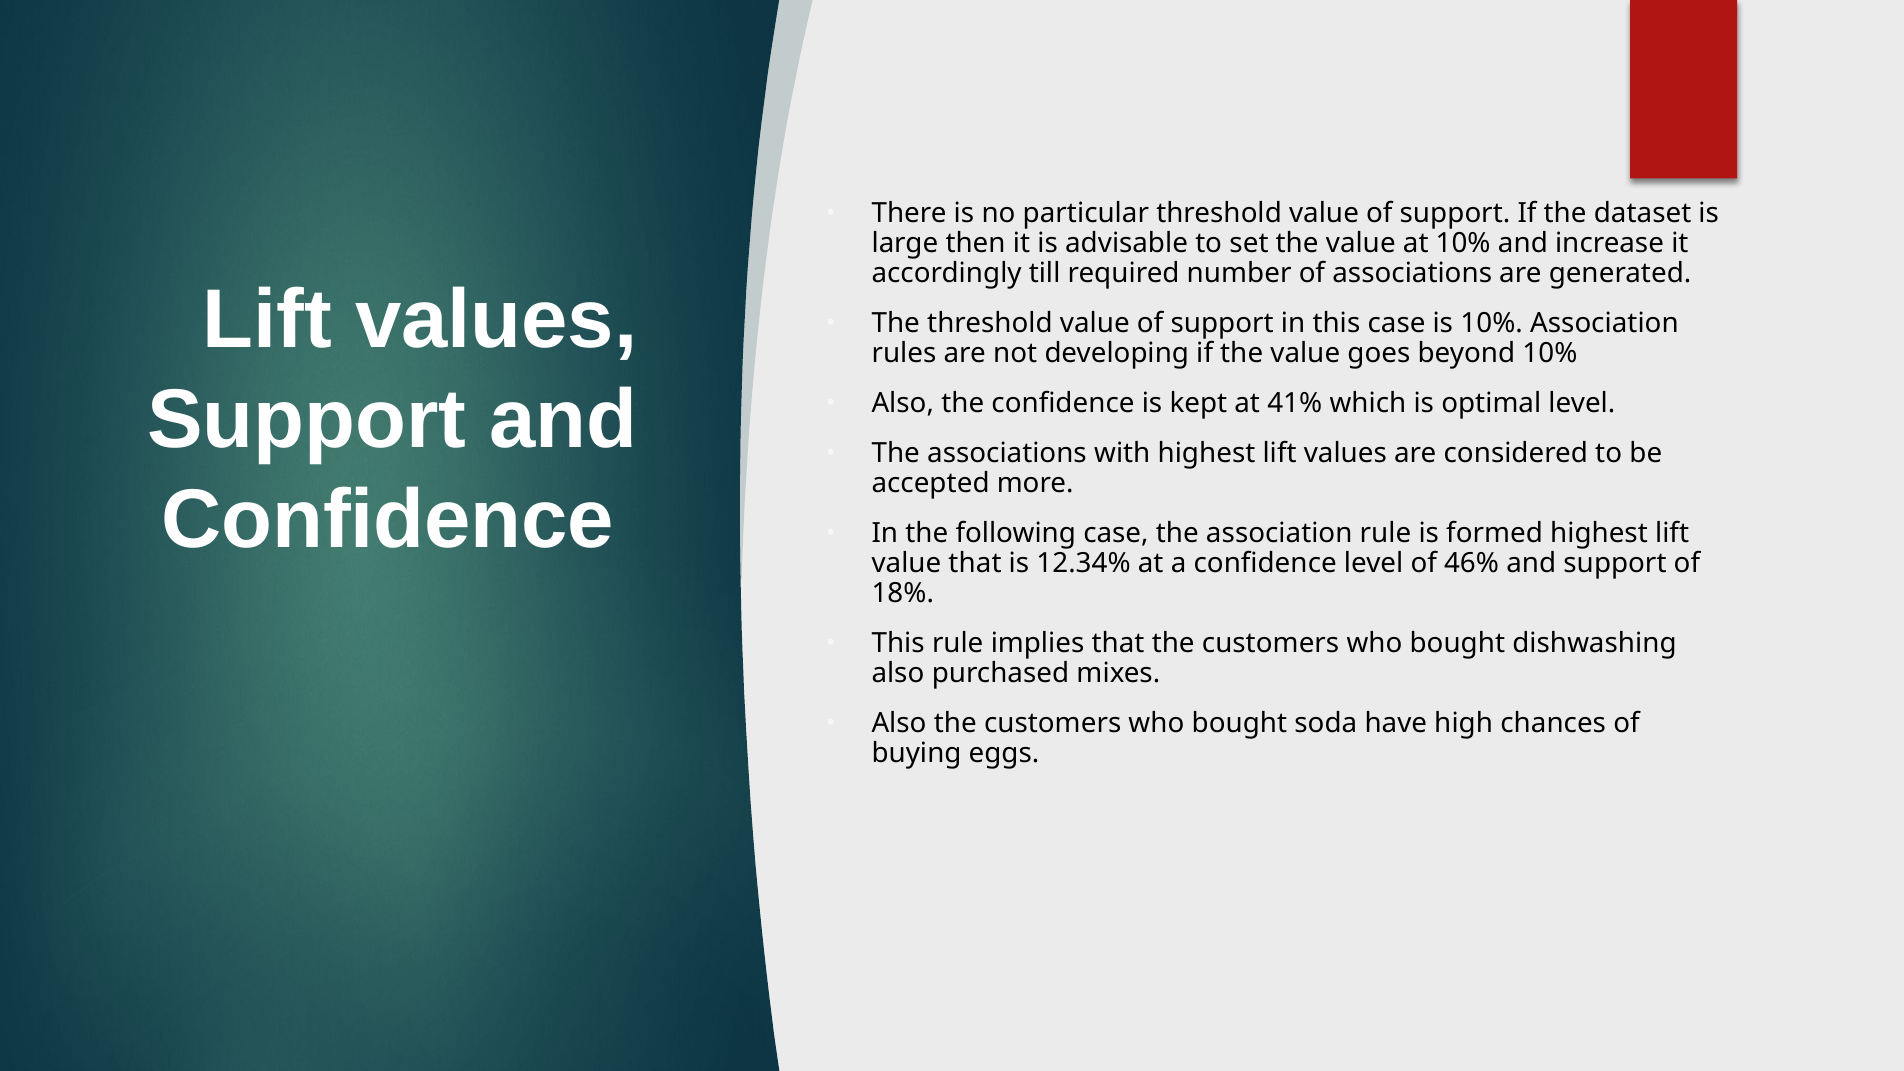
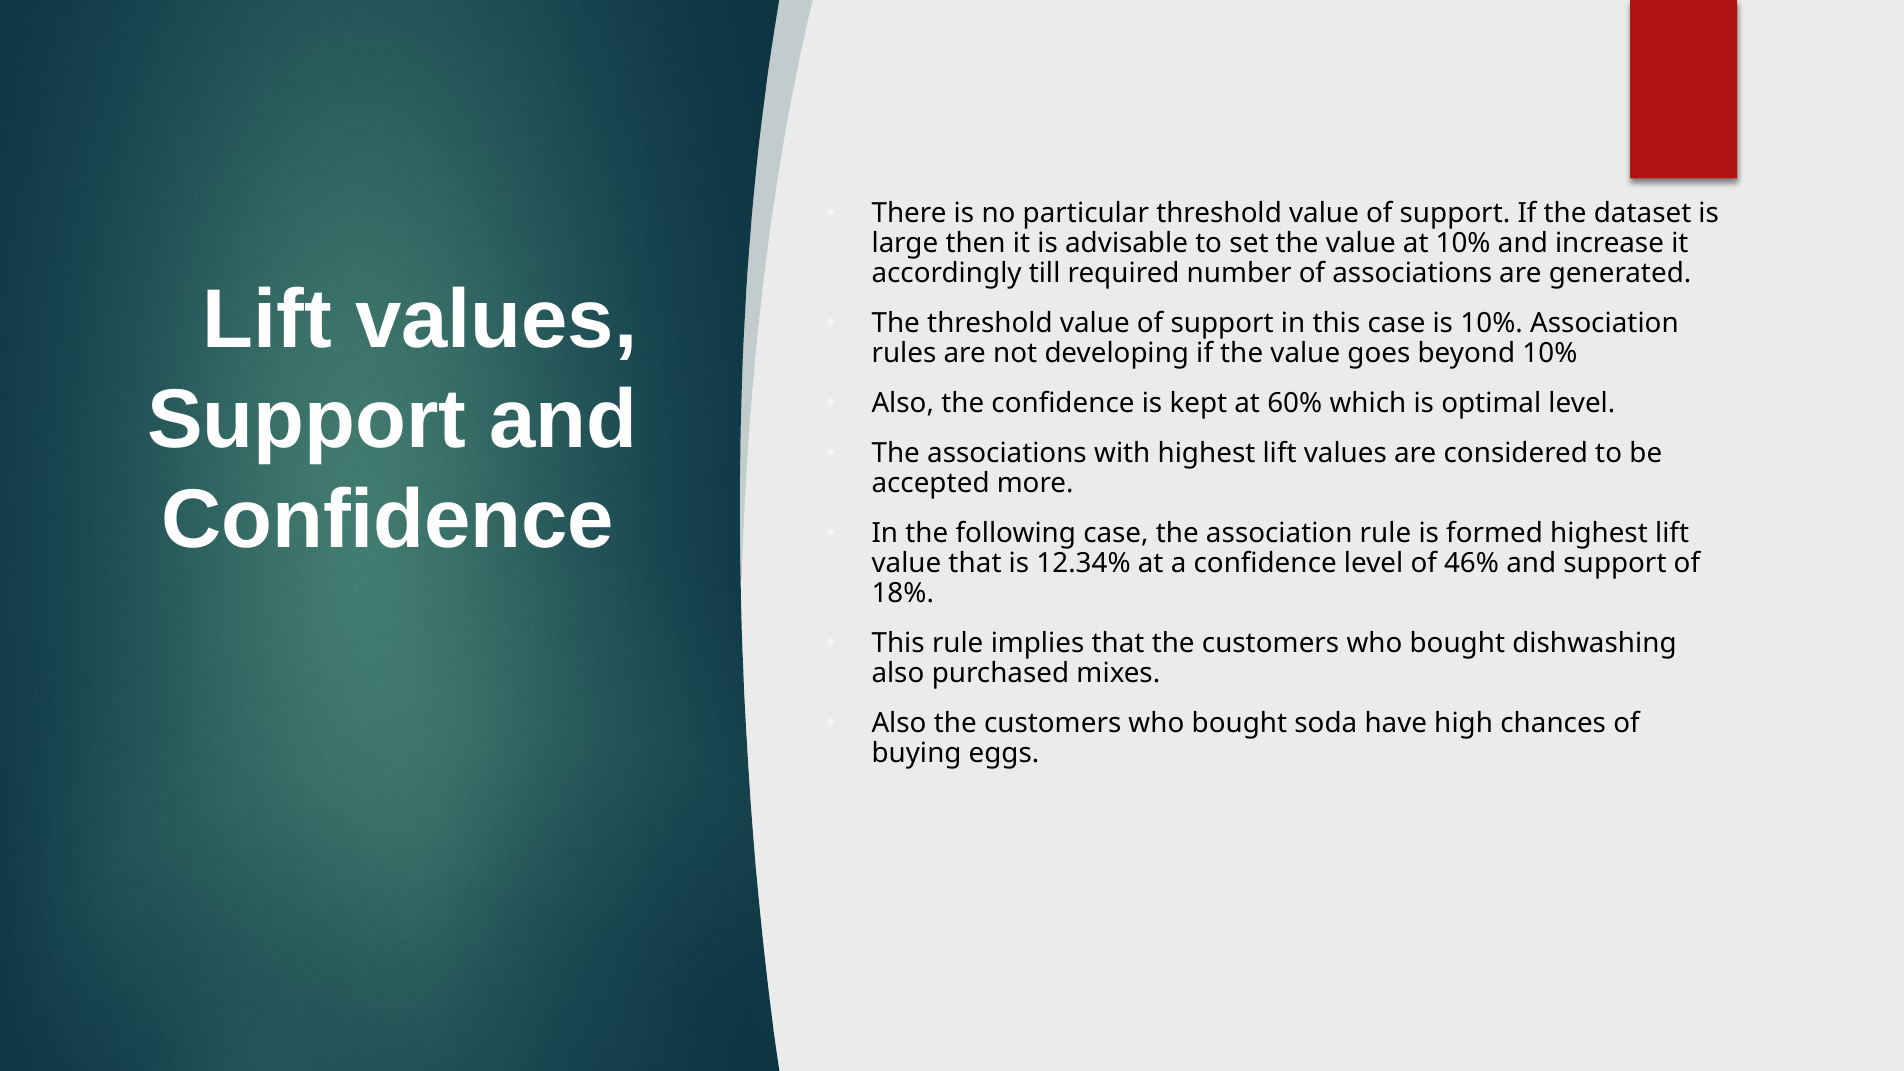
41%: 41% -> 60%
